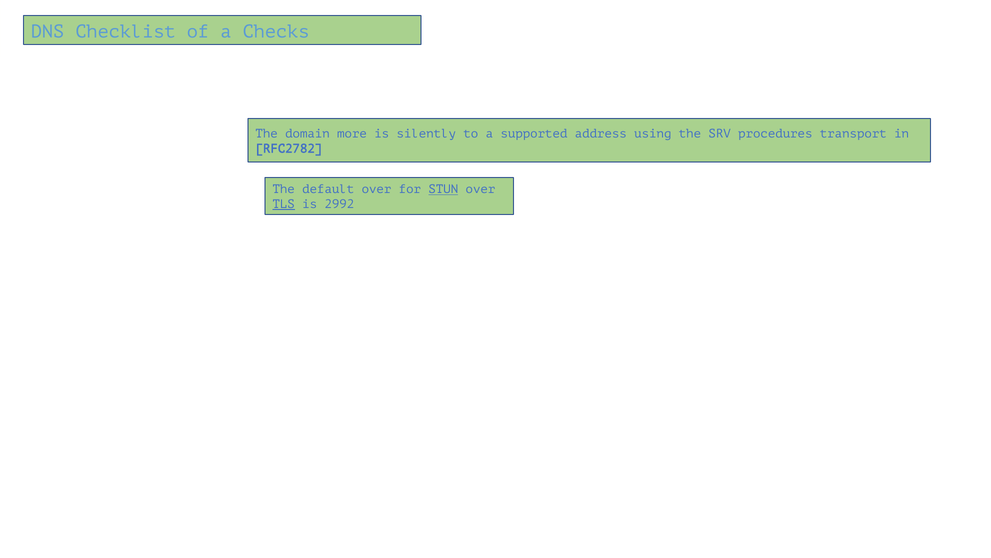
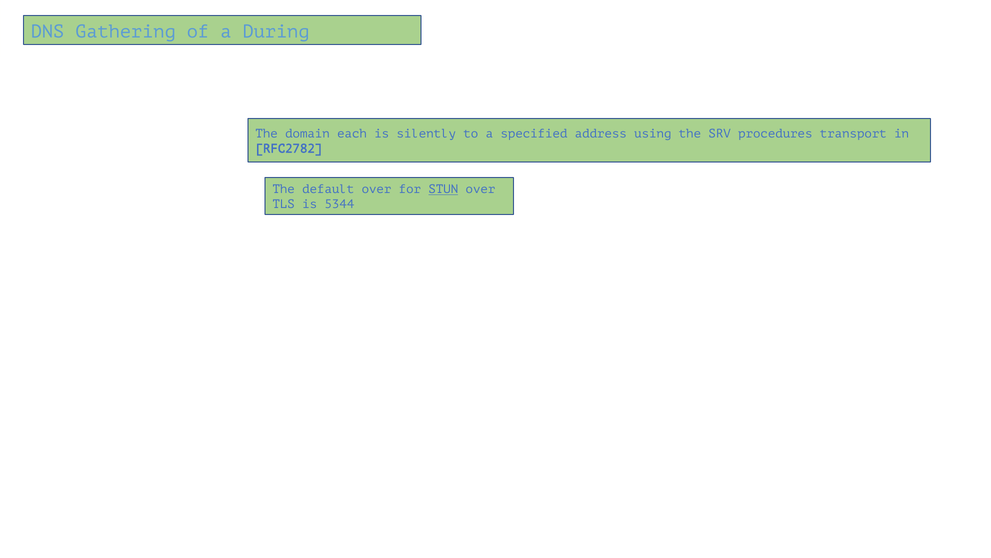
Checklist: Checklist -> Gathering
Checks: Checks -> During
more: more -> each
supported: supported -> specified
TLS underline: present -> none
2992: 2992 -> 5344
